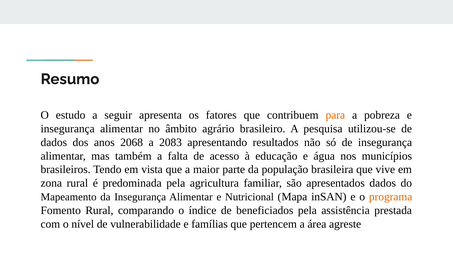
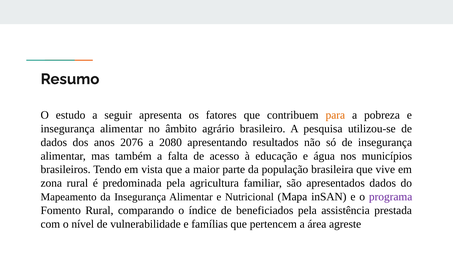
2068: 2068 -> 2076
2083: 2083 -> 2080
programa colour: orange -> purple
